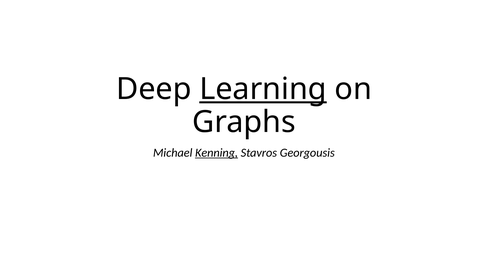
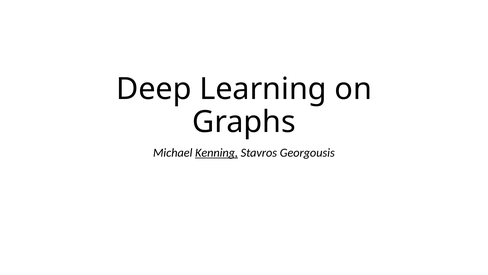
Learning underline: present -> none
